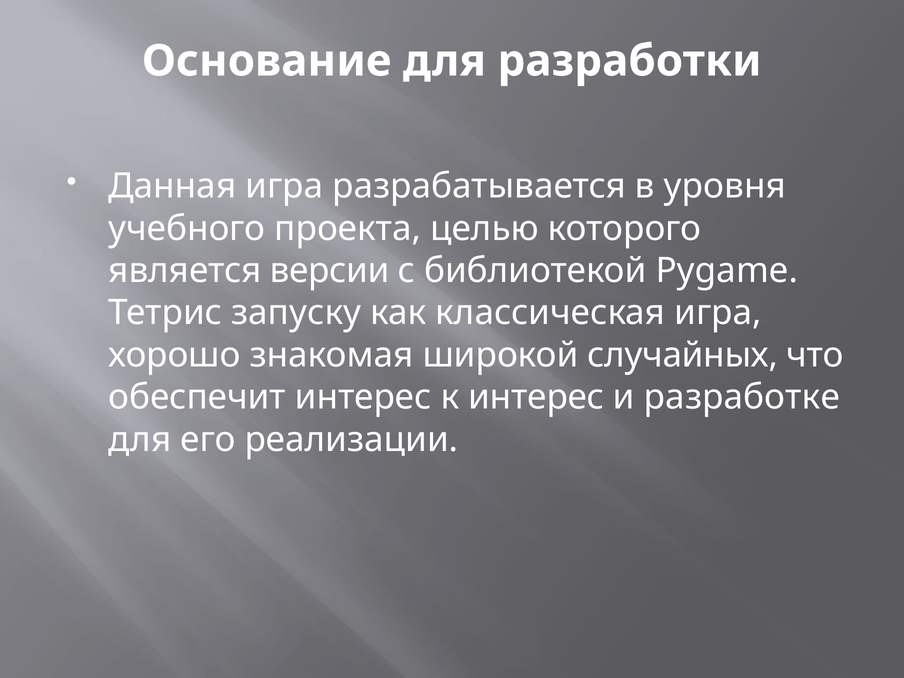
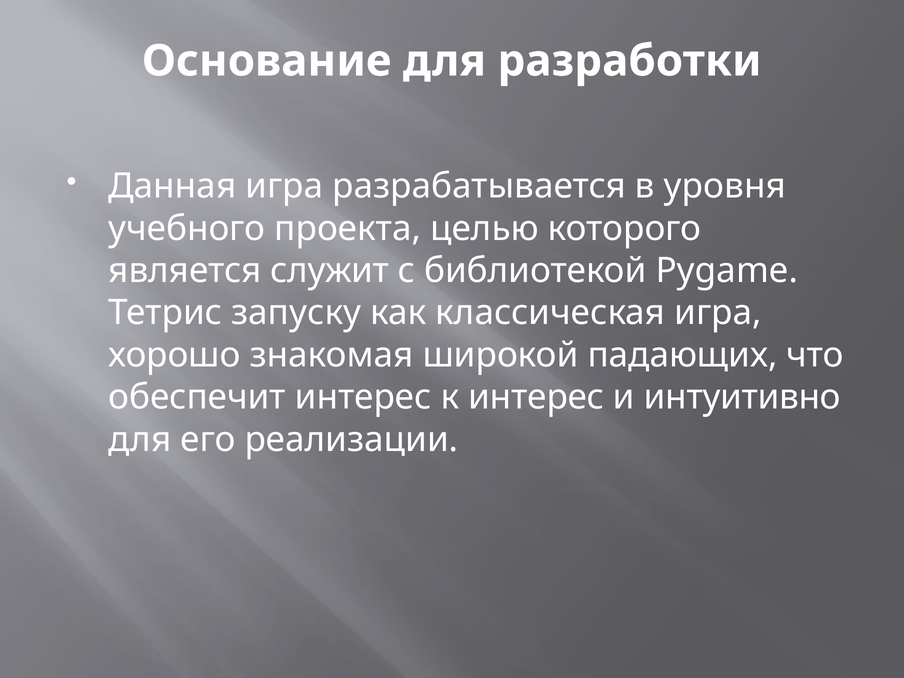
версии: версии -> служит
случайных: случайных -> падающих
разработке: разработке -> интуитивно
